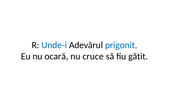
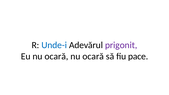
prigonit colour: blue -> purple
cruce at (93, 56): cruce -> ocară
gătit: gătit -> pace
